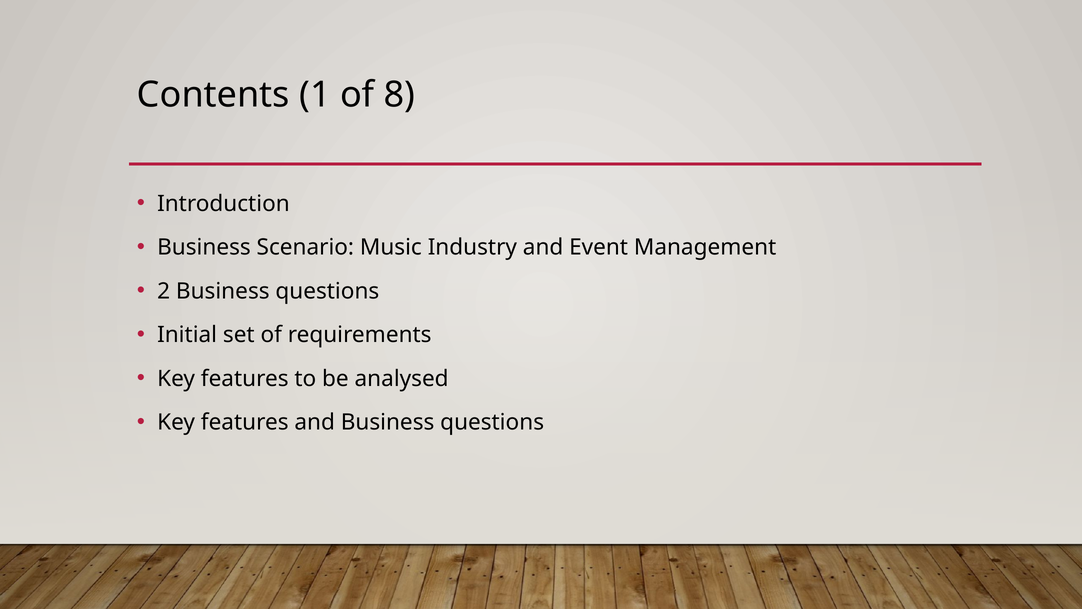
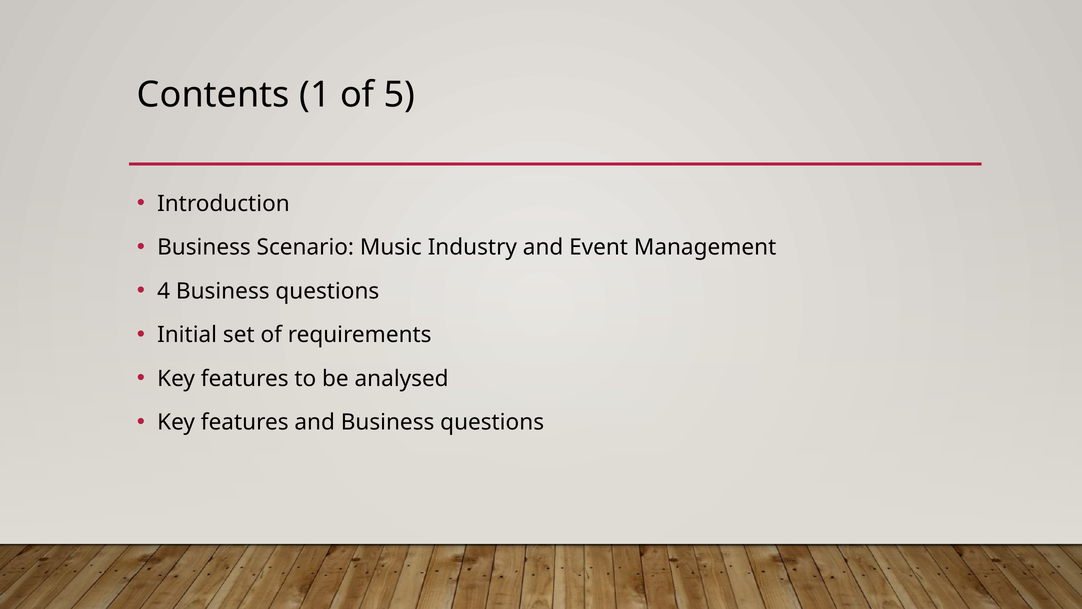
8: 8 -> 5
2: 2 -> 4
